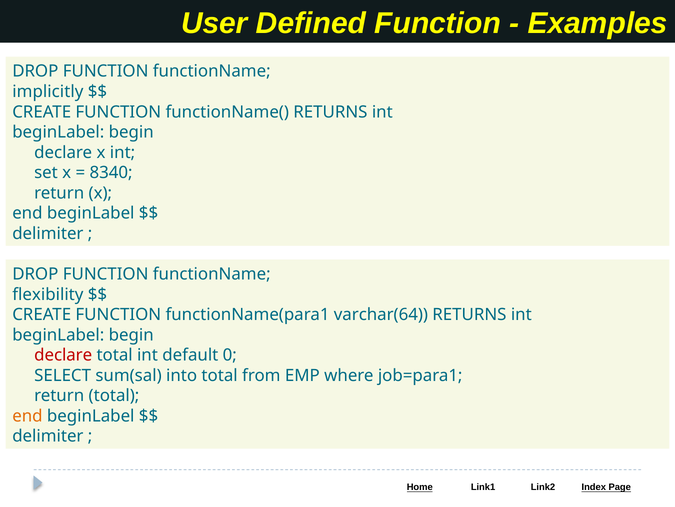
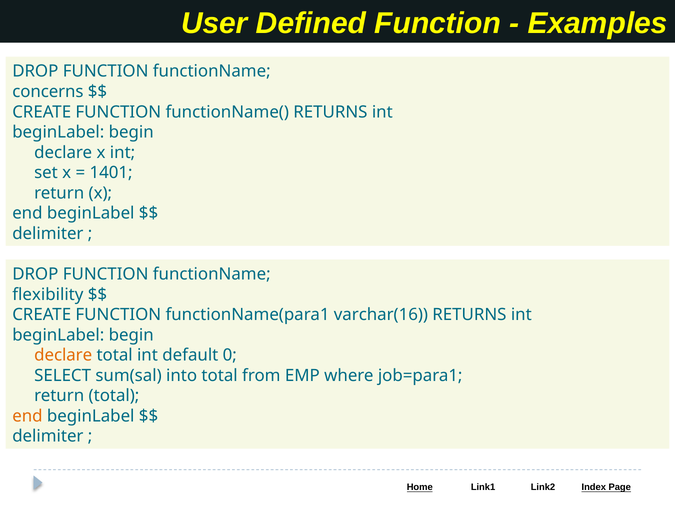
implicitly: implicitly -> concerns
8340: 8340 -> 1401
varchar(64: varchar(64 -> varchar(16
declare at (63, 355) colour: red -> orange
